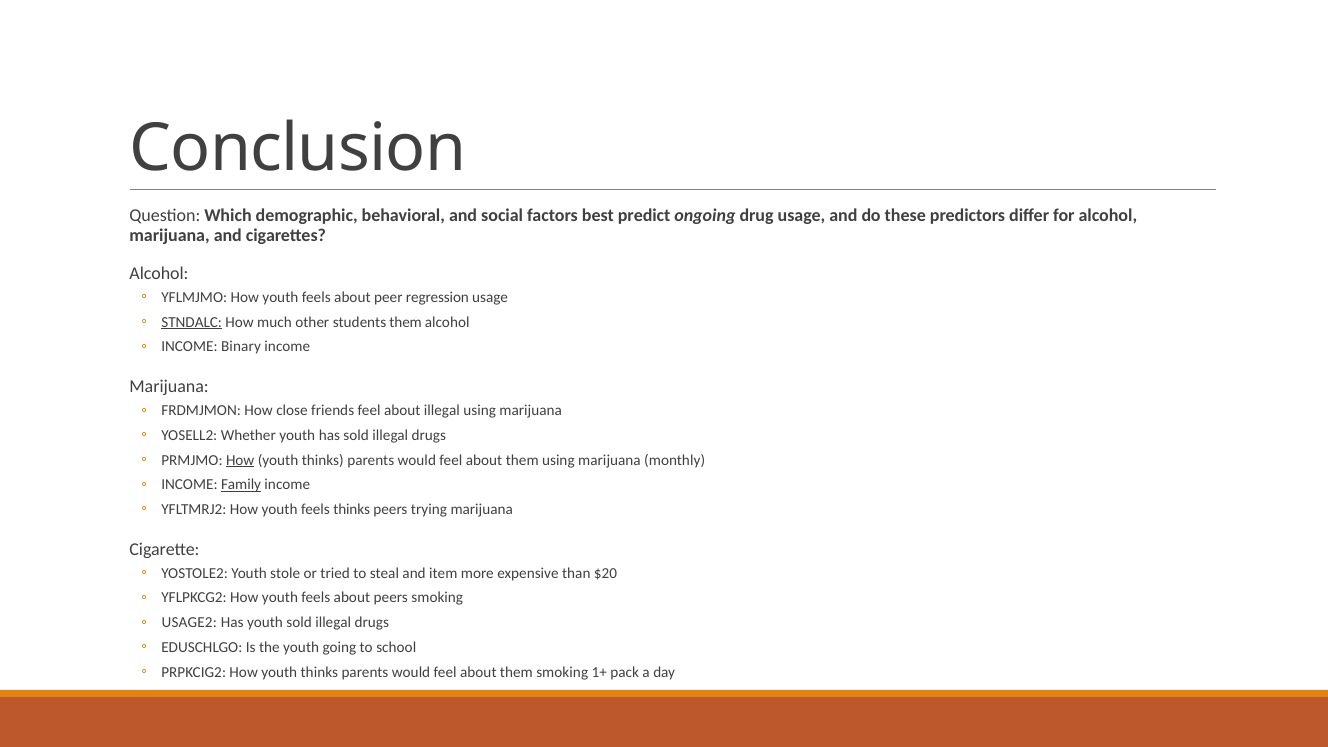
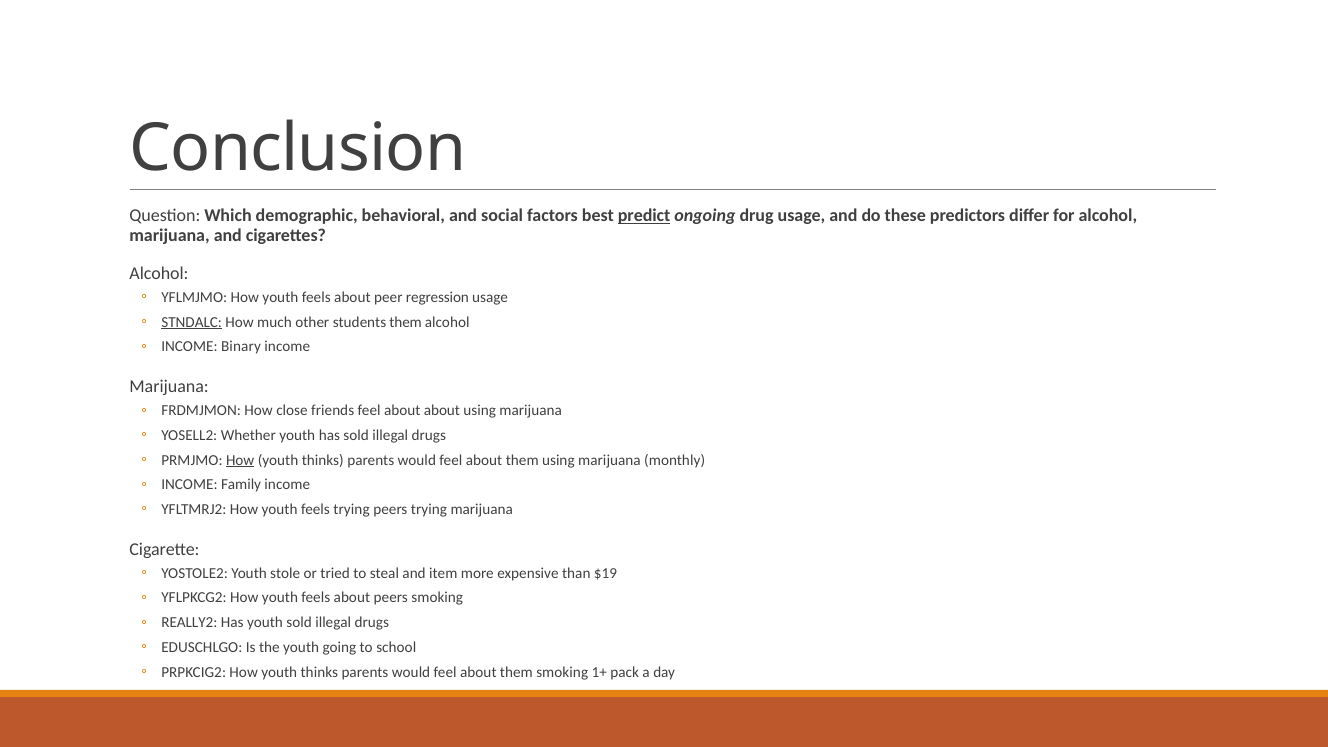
predict underline: none -> present
about illegal: illegal -> about
Family underline: present -> none
feels thinks: thinks -> trying
$20: $20 -> $19
USAGE2: USAGE2 -> REALLY2
